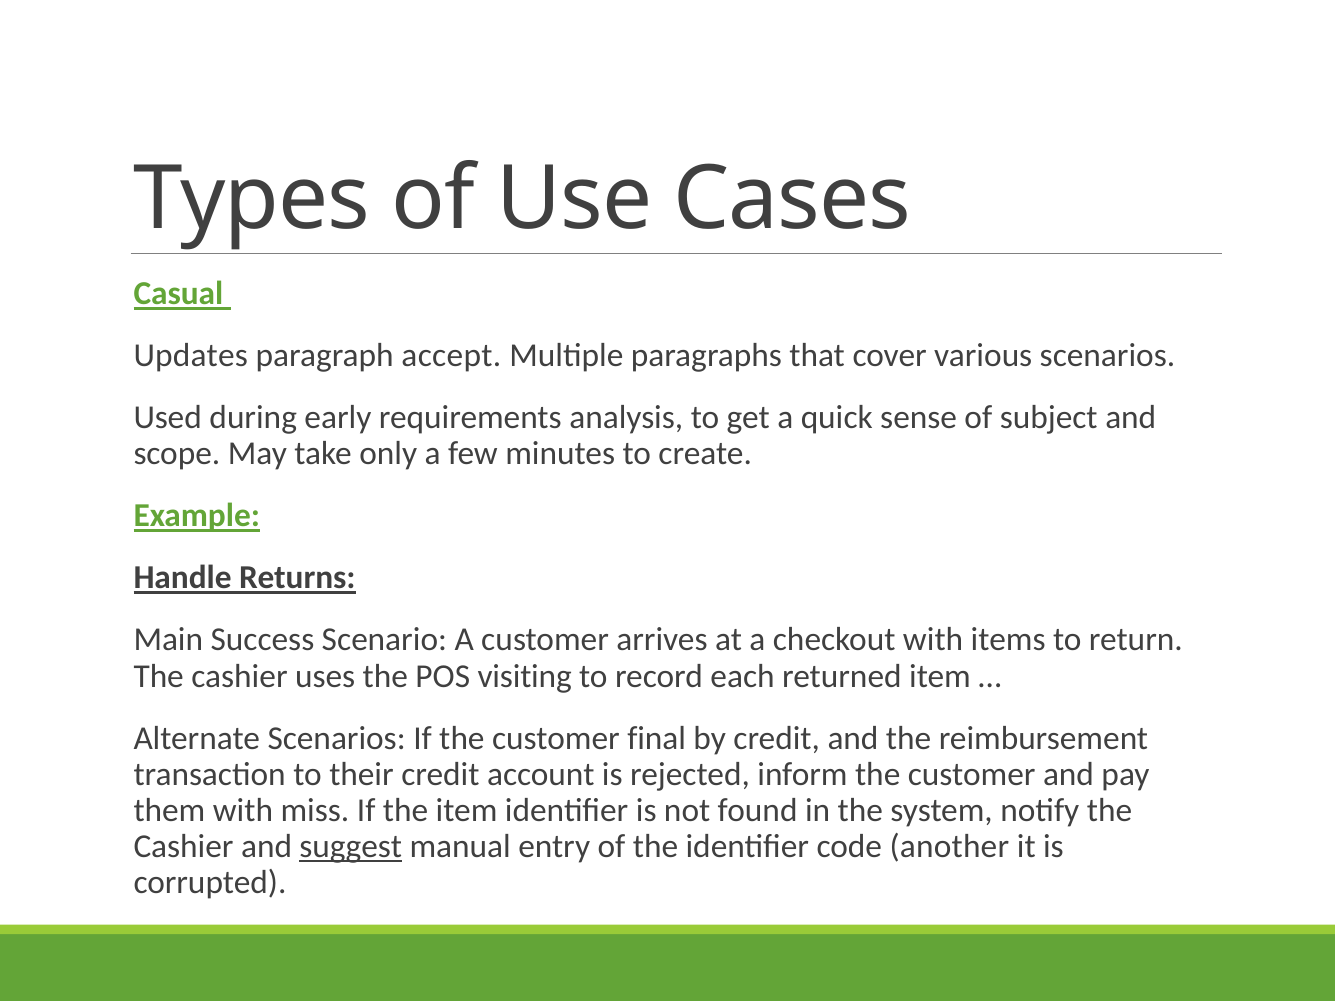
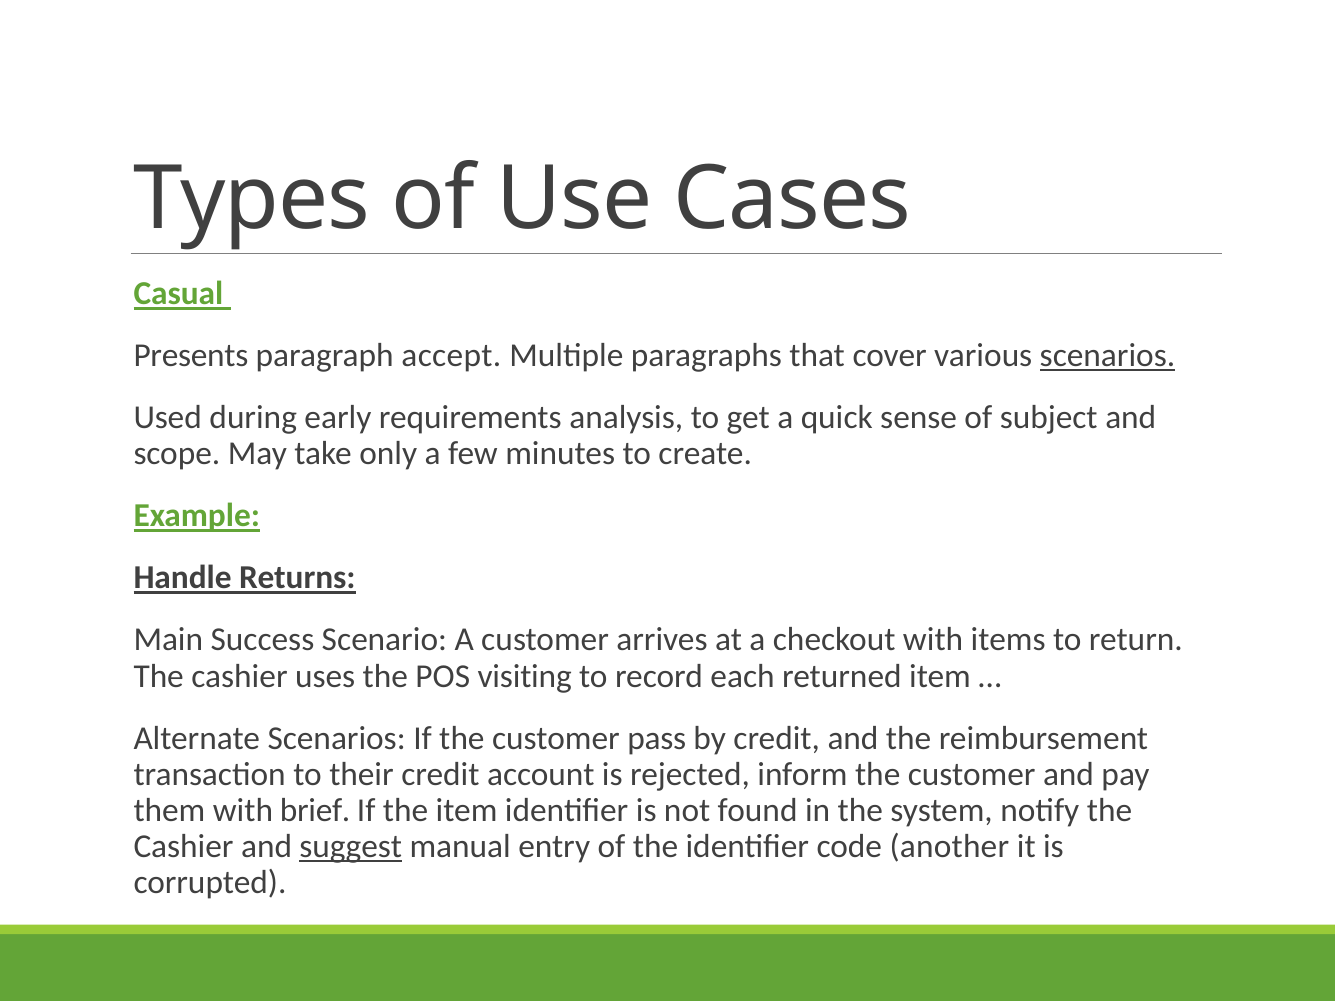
Updates: Updates -> Presents
scenarios at (1107, 356) underline: none -> present
final: final -> pass
miss: miss -> brief
